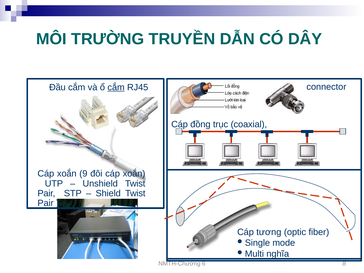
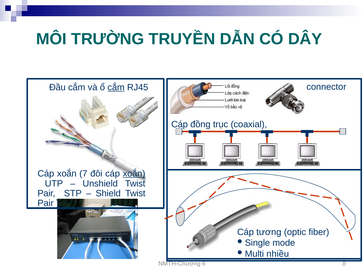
9: 9 -> 7
xoắn at (134, 174) underline: none -> present
nghĩa: nghĩa -> nhiều
